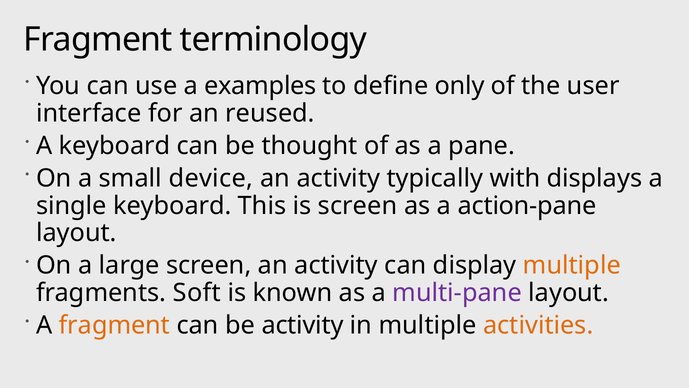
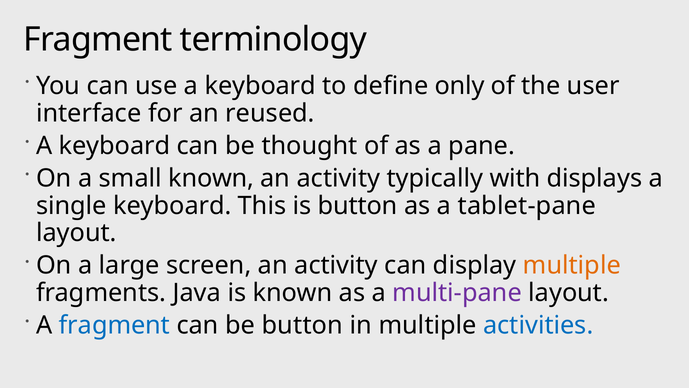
use a examples: examples -> keyboard
small device: device -> known
is screen: screen -> button
action-pane: action-pane -> tablet-pane
Soft: Soft -> Java
fragment at (114, 325) colour: orange -> blue
be activity: activity -> button
activities colour: orange -> blue
